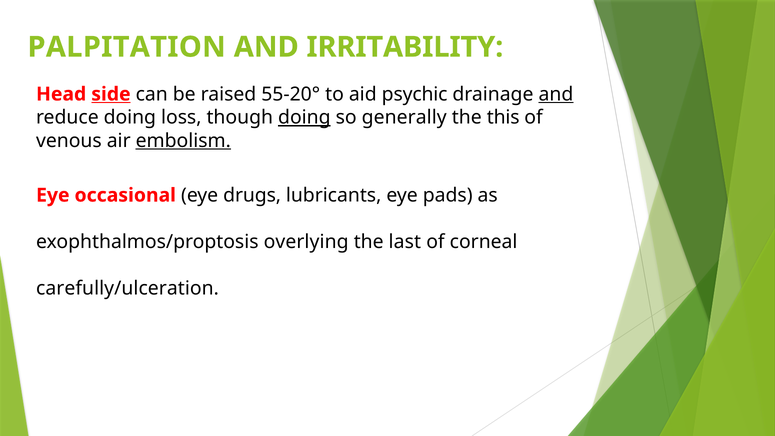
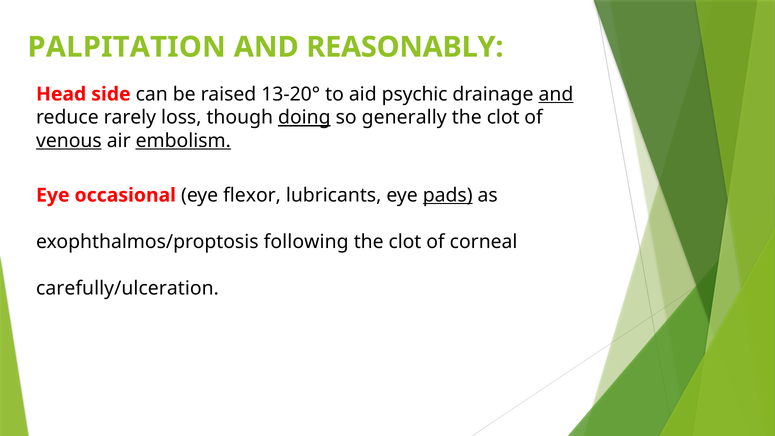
IRRITABILITY: IRRITABILITY -> REASONABLY
side underline: present -> none
55-20°: 55-20° -> 13-20°
reduce doing: doing -> rarely
this at (503, 117): this -> clot
venous underline: none -> present
drugs: drugs -> flexor
pads underline: none -> present
overlying: overlying -> following
last at (405, 242): last -> clot
